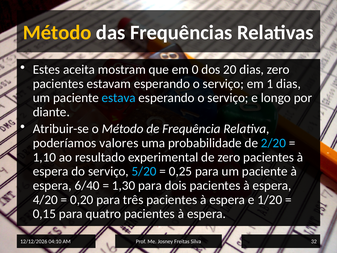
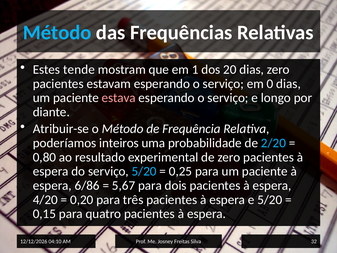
Método at (57, 33) colour: yellow -> light blue
aceita: aceita -> tende
0: 0 -> 1
1: 1 -> 0
estava colour: light blue -> pink
valores: valores -> inteiros
1,10: 1,10 -> 0,80
6/40: 6/40 -> 6/86
1,30: 1,30 -> 5,67
e 1/20: 1/20 -> 5/20
